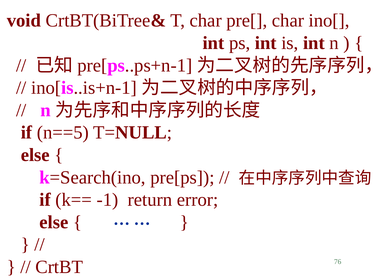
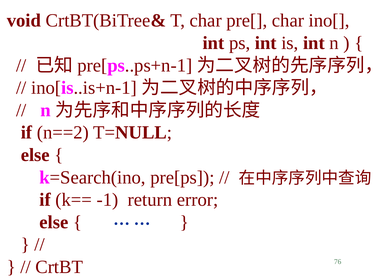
n==5: n==5 -> n==2
